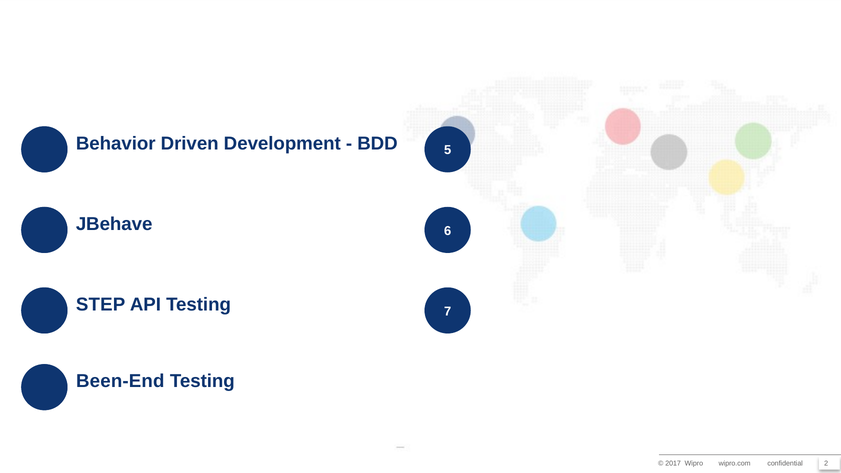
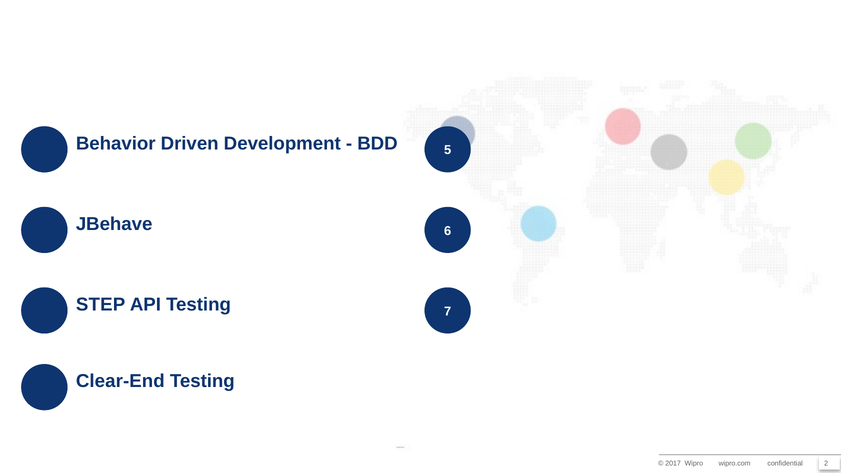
Been-End: Been-End -> Clear-End
